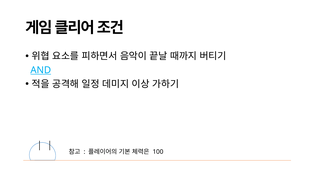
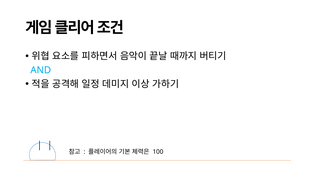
AND underline: present -> none
